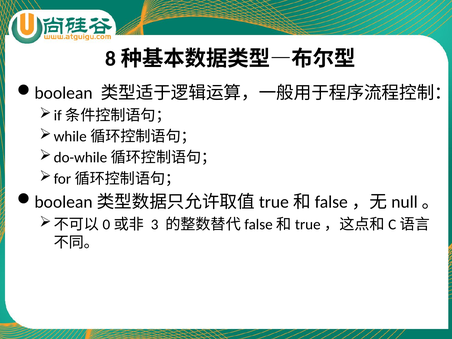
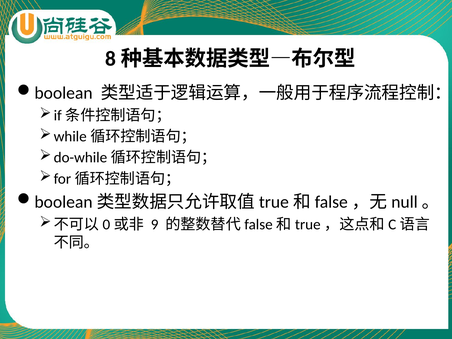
3: 3 -> 9
